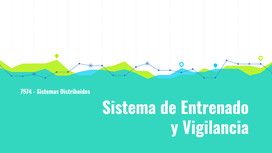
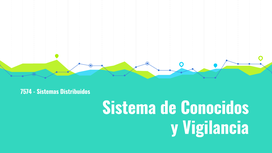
Entrenado: Entrenado -> Conocidos
